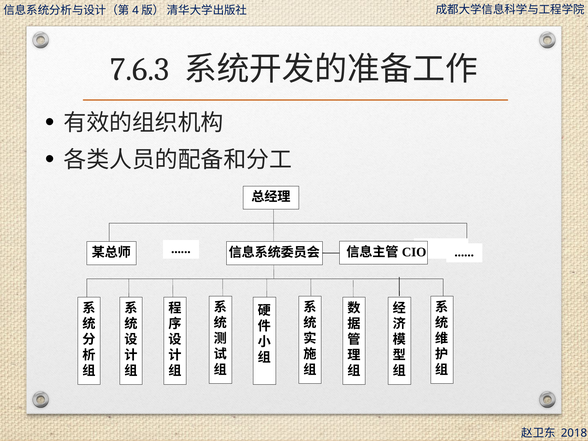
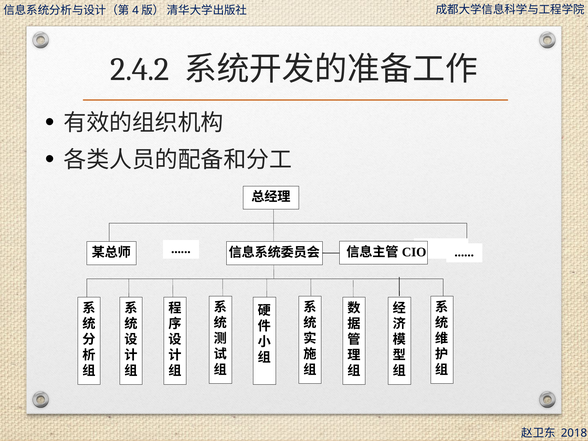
7.6.3: 7.6.3 -> 2.4.2
